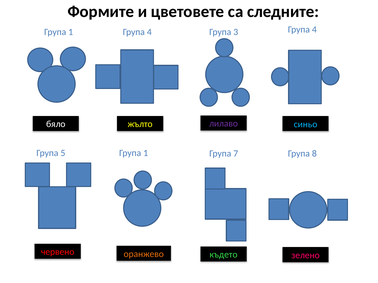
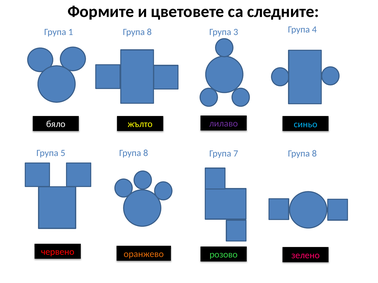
4 at (149, 32): 4 -> 8
1 at (146, 153): 1 -> 8
където: където -> розово
